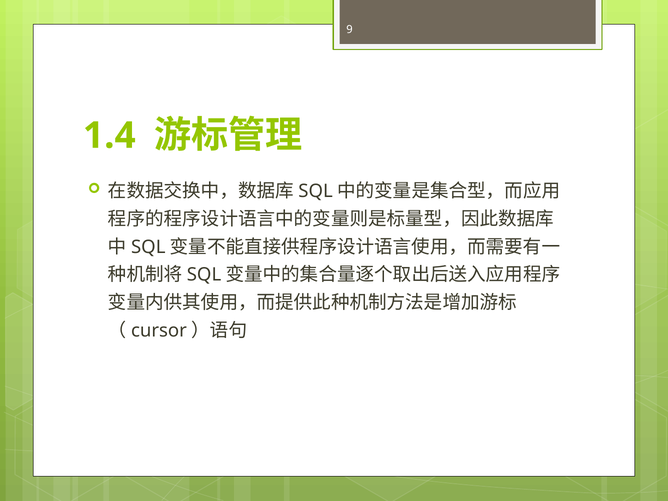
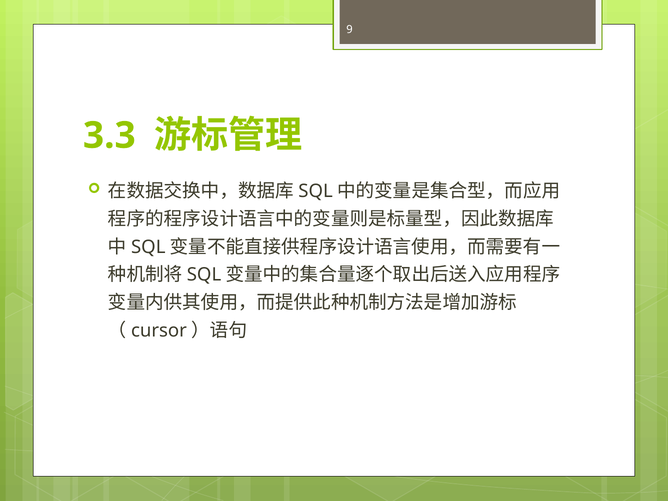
1.4: 1.4 -> 3.3
